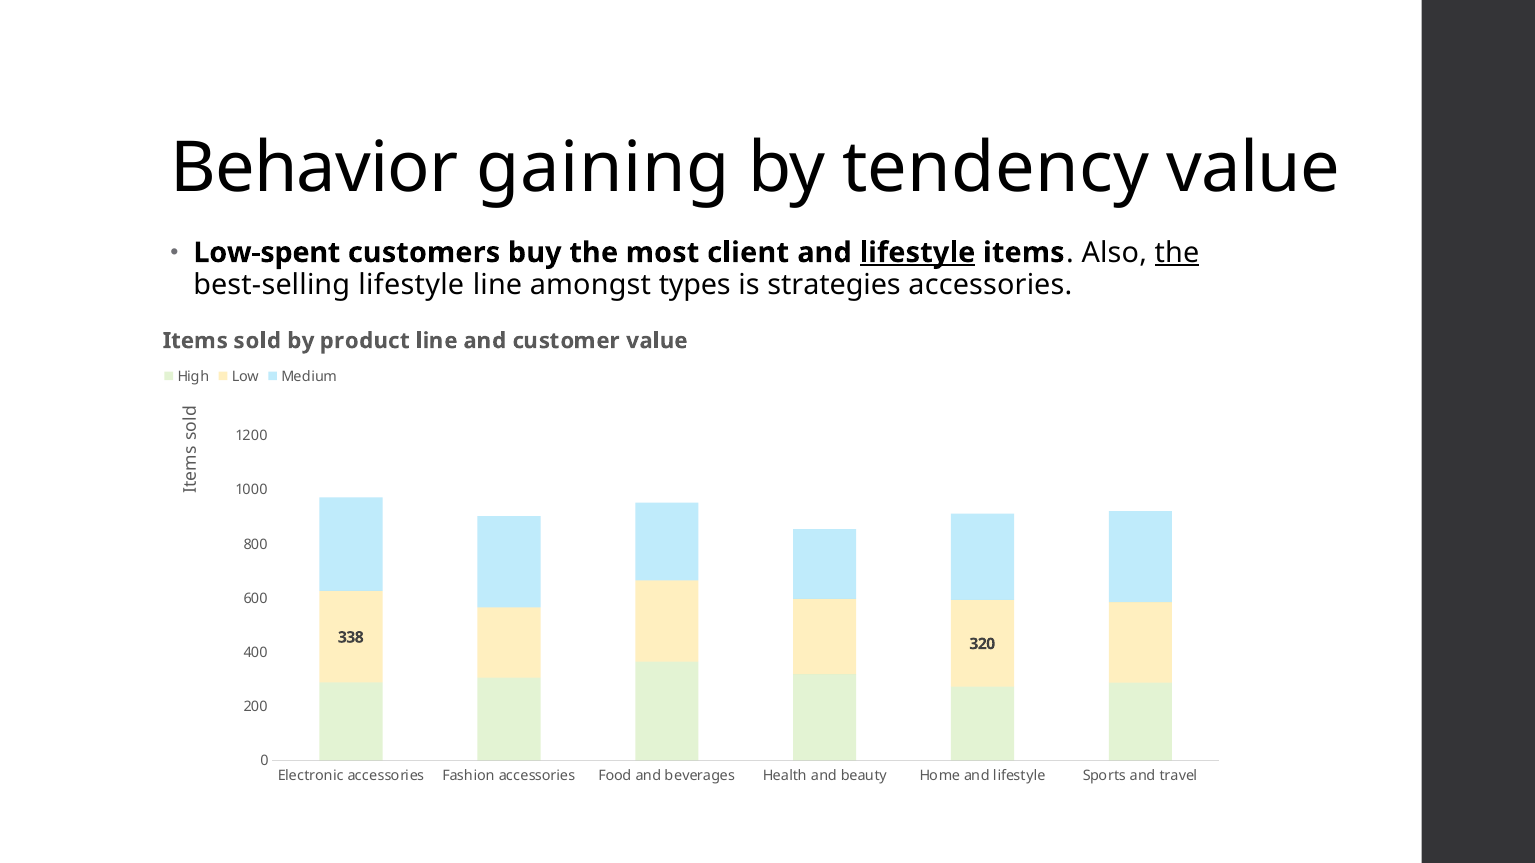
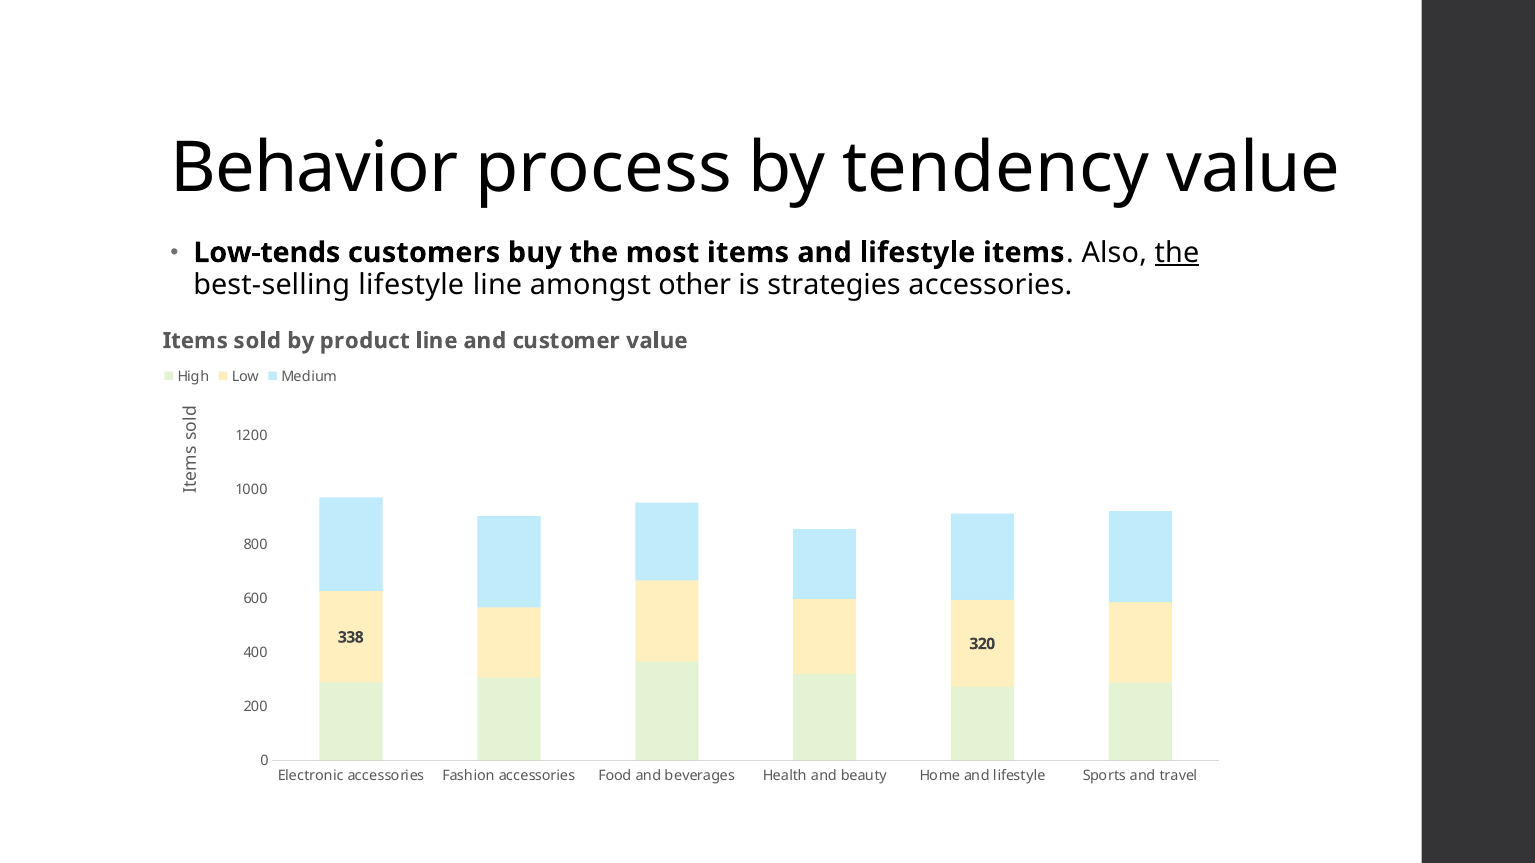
gaining: gaining -> process
Low-spent: Low-spent -> Low-tends
most client: client -> items
lifestyle at (917, 253) underline: present -> none
types: types -> other
